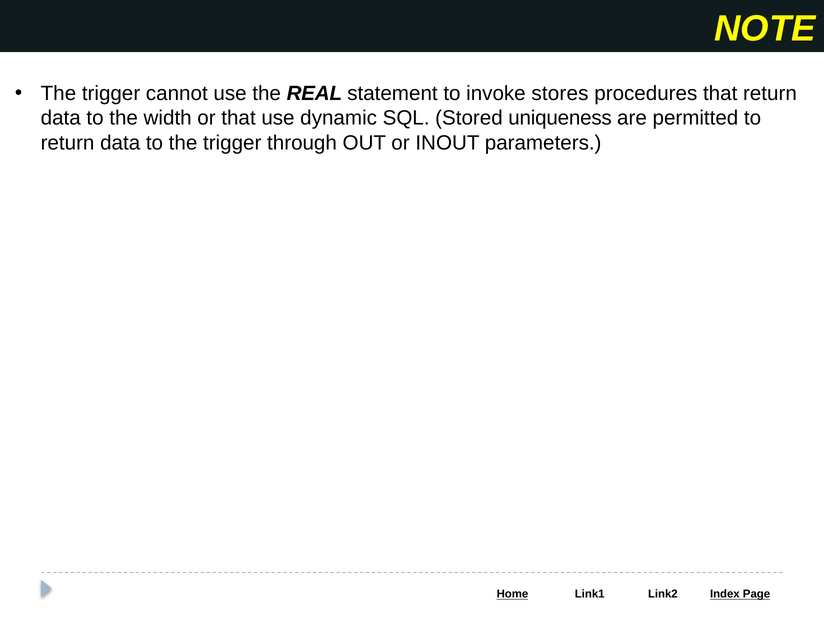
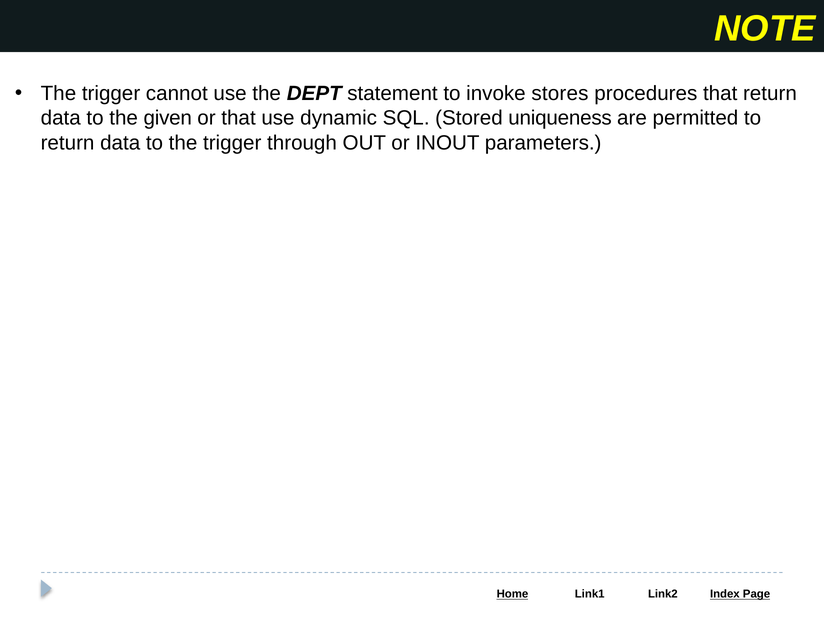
REAL: REAL -> DEPT
width: width -> given
